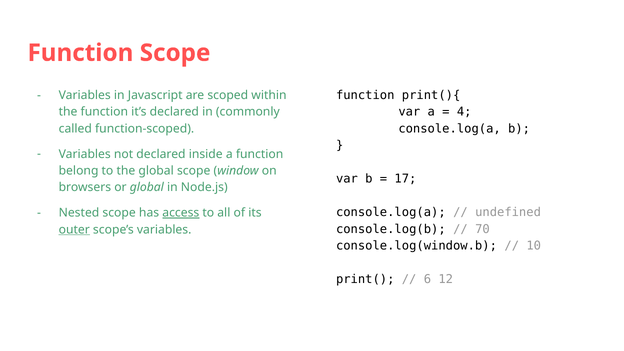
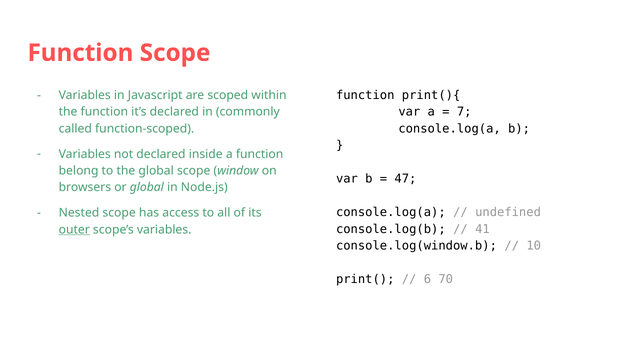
4: 4 -> 7
17: 17 -> 47
access underline: present -> none
70: 70 -> 41
12: 12 -> 70
